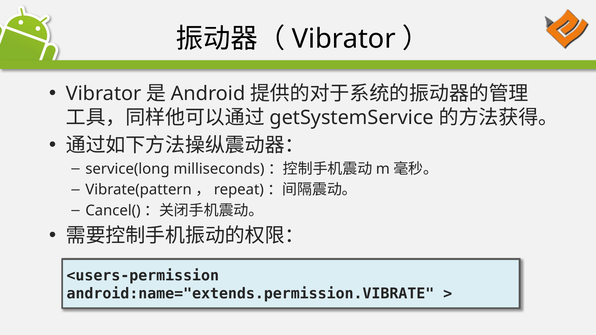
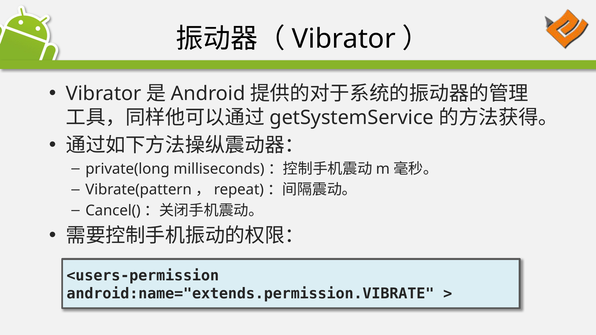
service(long: service(long -> private(long
